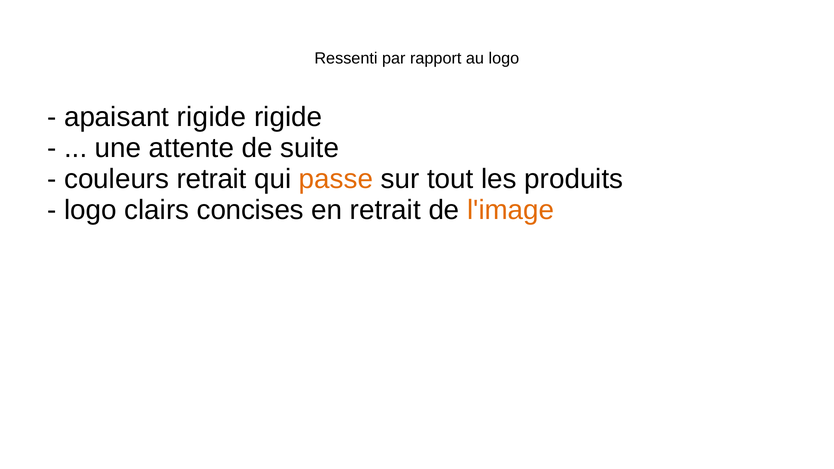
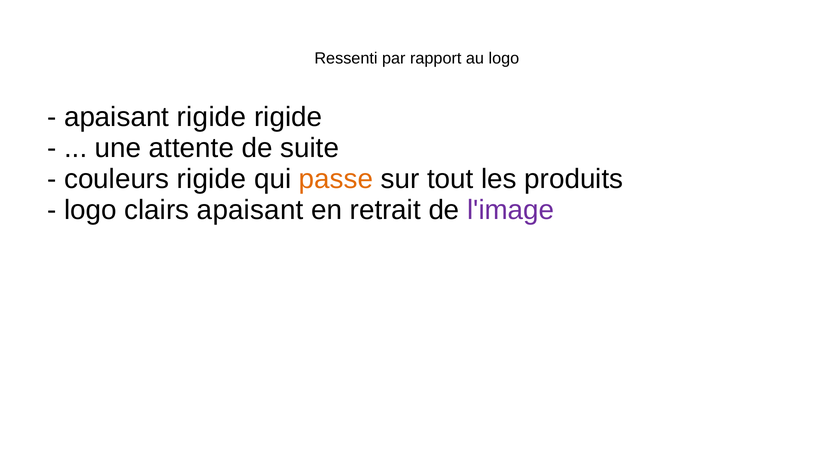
couleurs retrait: retrait -> rigide
clairs concises: concises -> apaisant
l'image colour: orange -> purple
